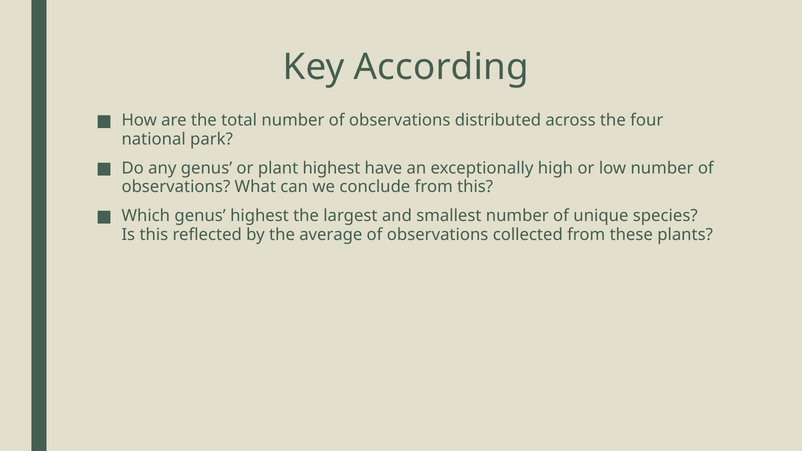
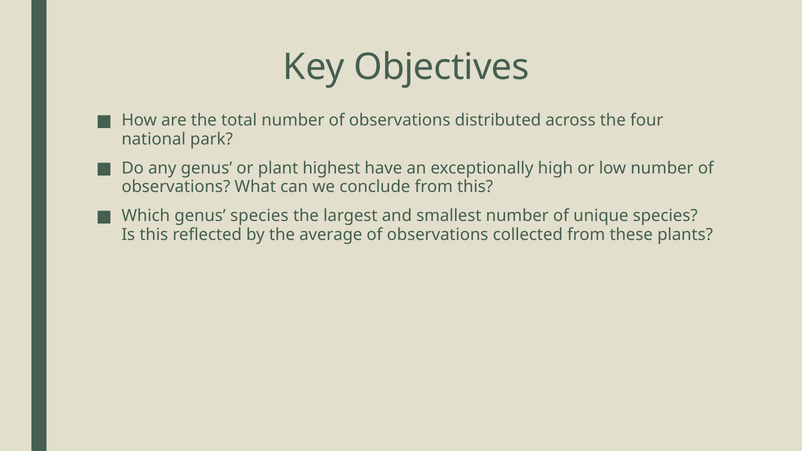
According: According -> Objectives
genus highest: highest -> species
